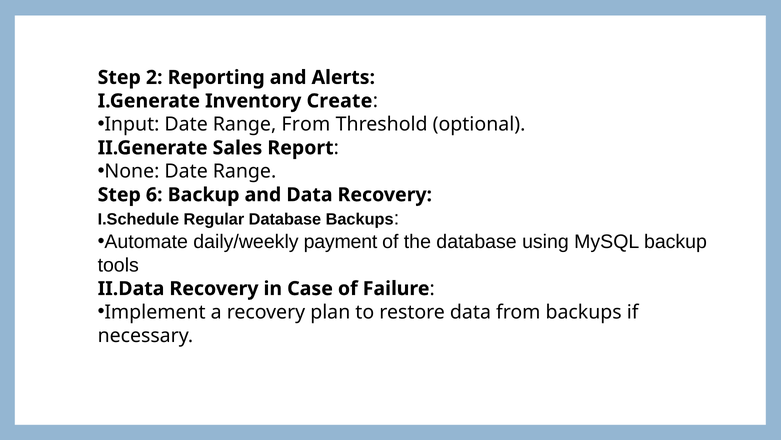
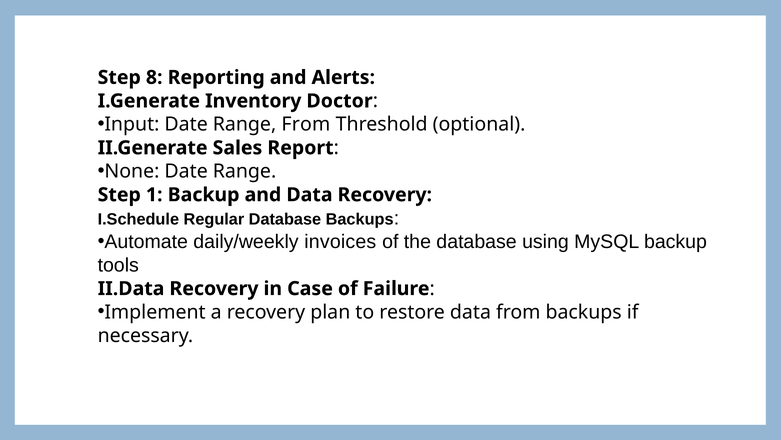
2: 2 -> 8
Create: Create -> Doctor
6: 6 -> 1
payment: payment -> invoices
